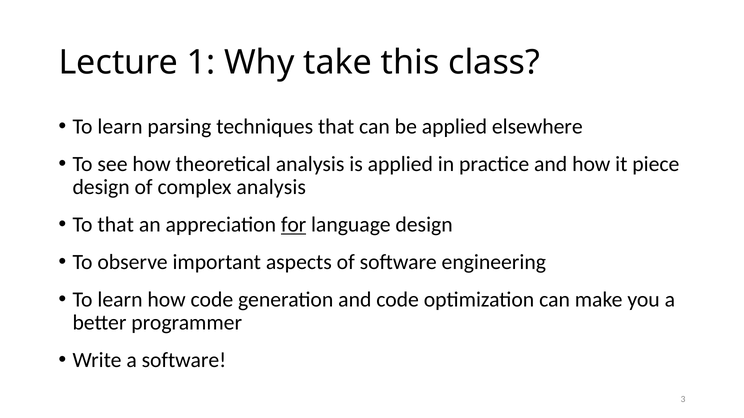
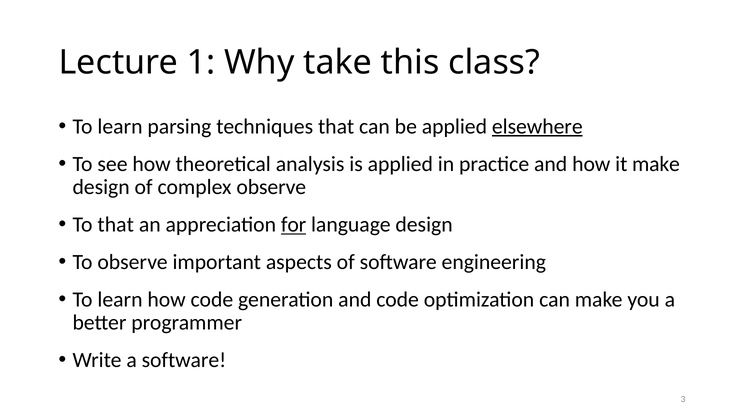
elsewhere underline: none -> present
it piece: piece -> make
complex analysis: analysis -> observe
